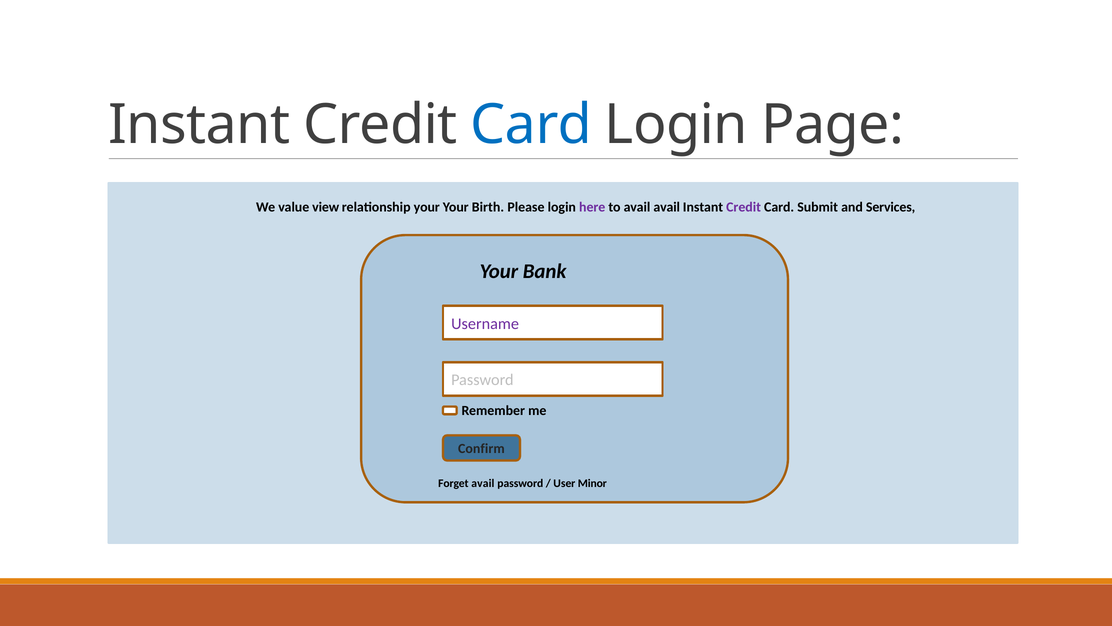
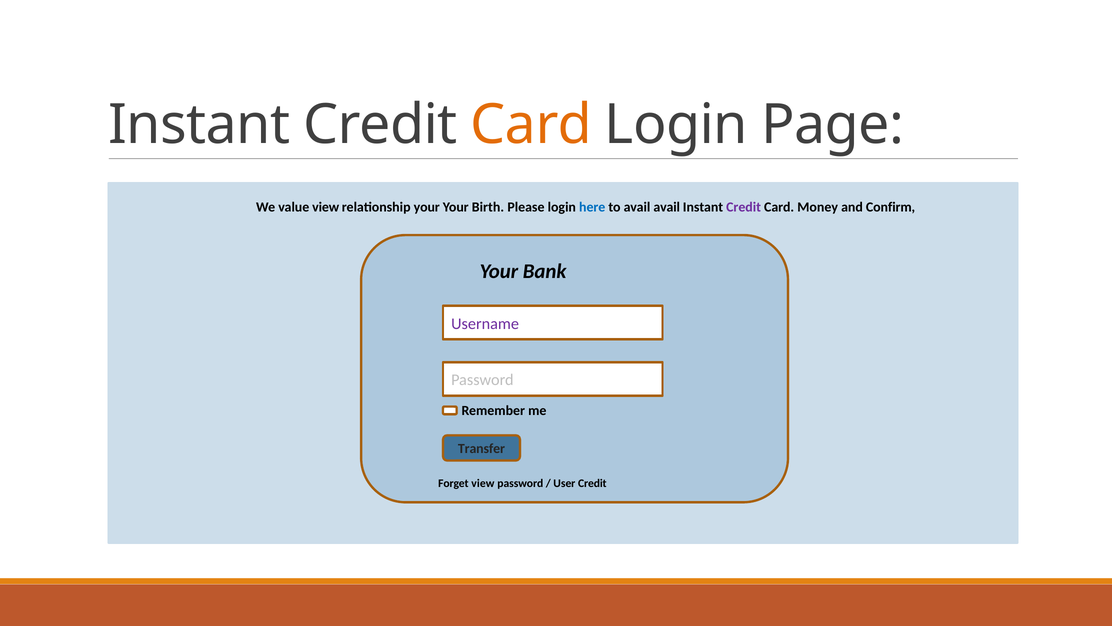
Card at (531, 125) colour: blue -> orange
here colour: purple -> blue
Submit: Submit -> Money
Services: Services -> Confirm
Confirm: Confirm -> Transfer
Forget avail: avail -> view
User Minor: Minor -> Credit
